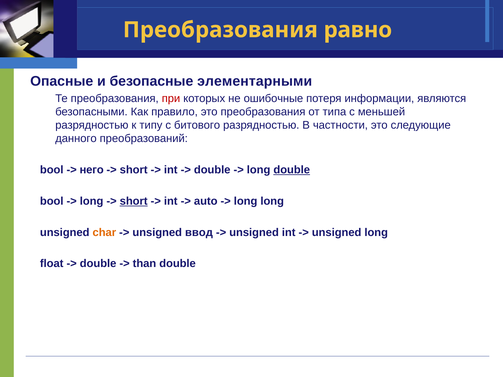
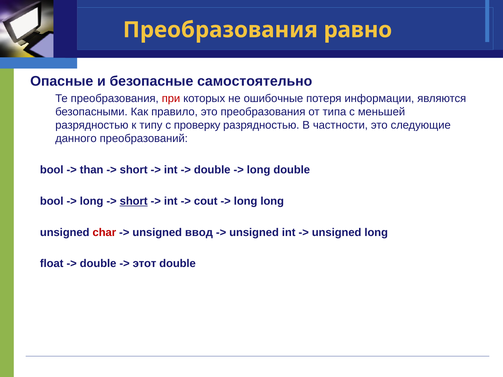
элементарными: элементарными -> самостоятельно
битового: битового -> проверку
него: него -> than
double at (292, 170) underline: present -> none
auto: auto -> cout
char colour: orange -> red
than: than -> этот
